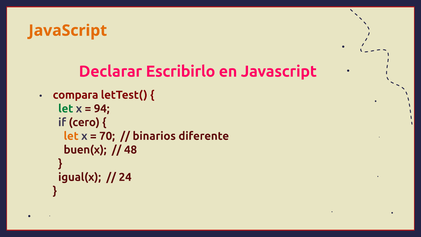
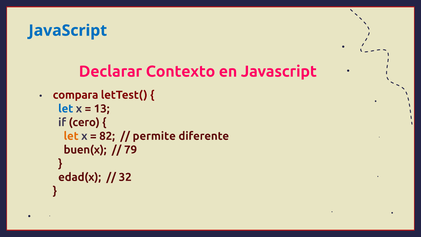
JavaScript at (68, 31) colour: orange -> blue
Escribirlo: Escribirlo -> Contexto
let at (66, 109) colour: green -> blue
94: 94 -> 13
70: 70 -> 82
binarios: binarios -> permite
48: 48 -> 79
igual(x: igual(x -> edad(x
24: 24 -> 32
